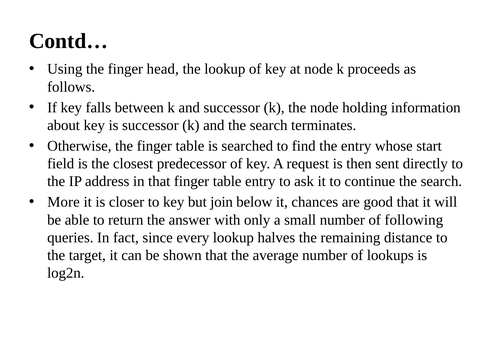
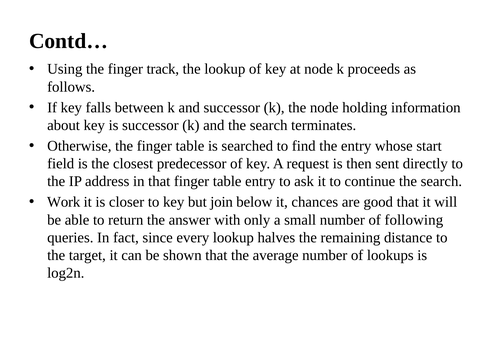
head: head -> track
More: More -> Work
